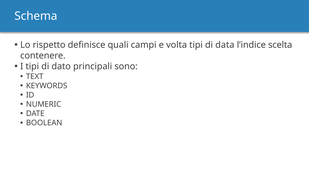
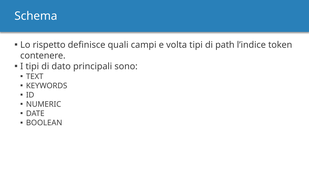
data: data -> path
scelta: scelta -> token
